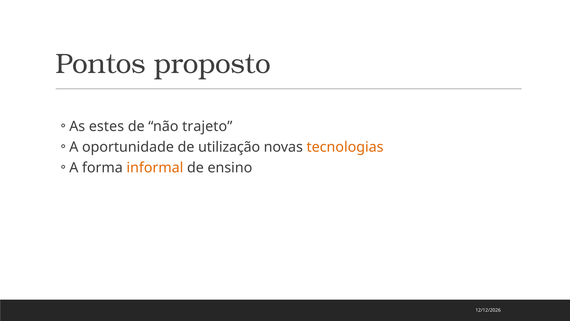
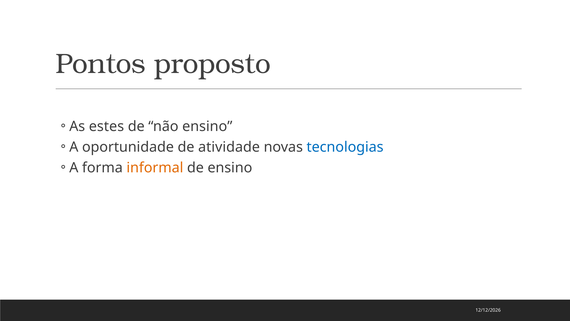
não trajeto: trajeto -> ensino
utilização: utilização -> atividade
tecnologias colour: orange -> blue
